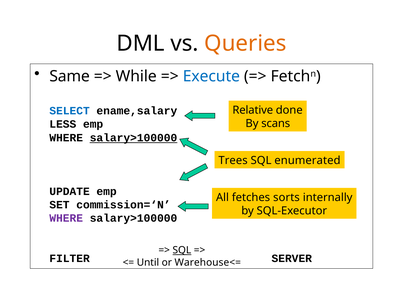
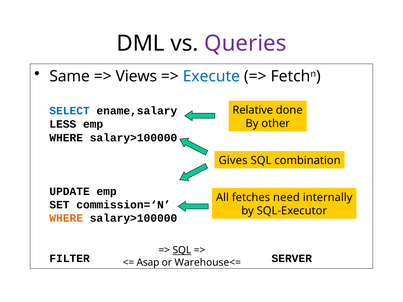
Queries colour: orange -> purple
While: While -> Views
scans: scans -> other
salary>100000 at (134, 138) underline: present -> none
Trees: Trees -> Gives
enumerated: enumerated -> combination
sorts: sorts -> need
WHERE at (66, 218) colour: purple -> orange
Until: Until -> Asap
